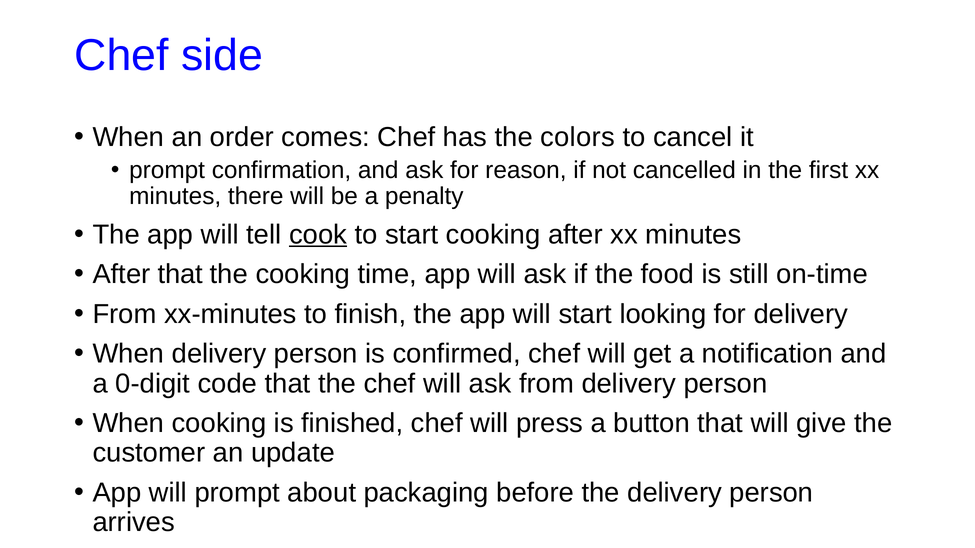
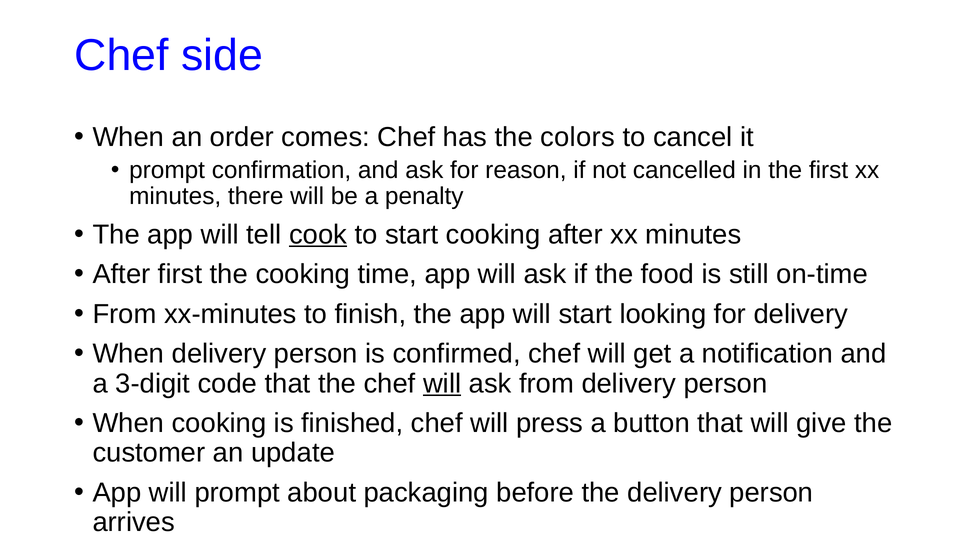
After that: that -> first
0-digit: 0-digit -> 3-digit
will at (442, 384) underline: none -> present
